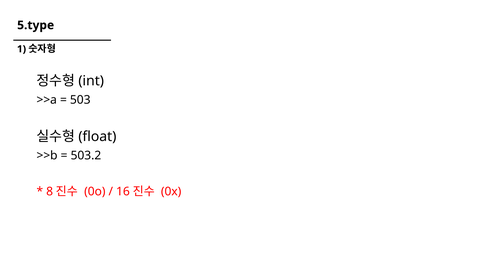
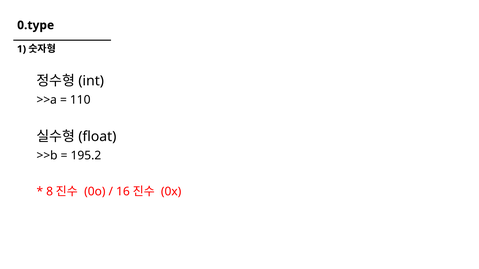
5.type: 5.type -> 0.type
503: 503 -> 110
503.2: 503.2 -> 195.2
